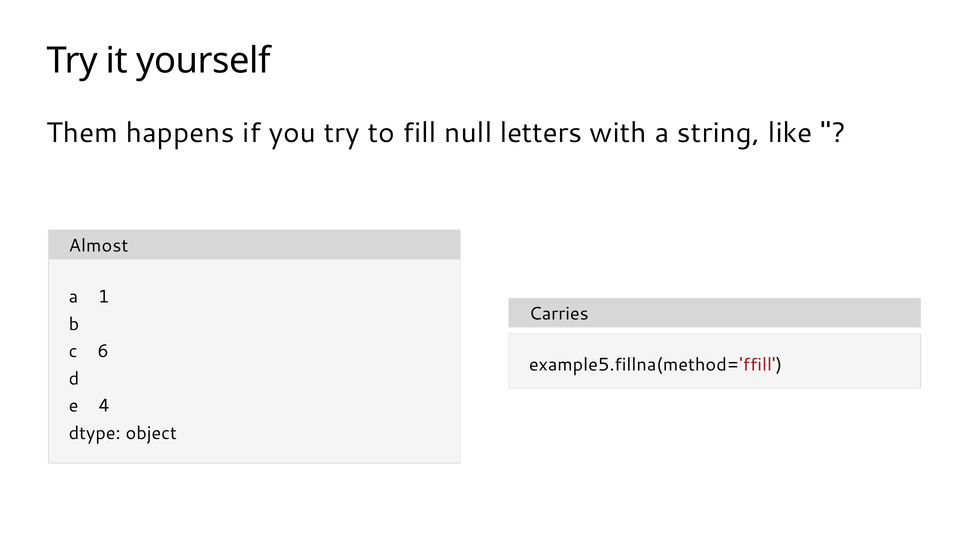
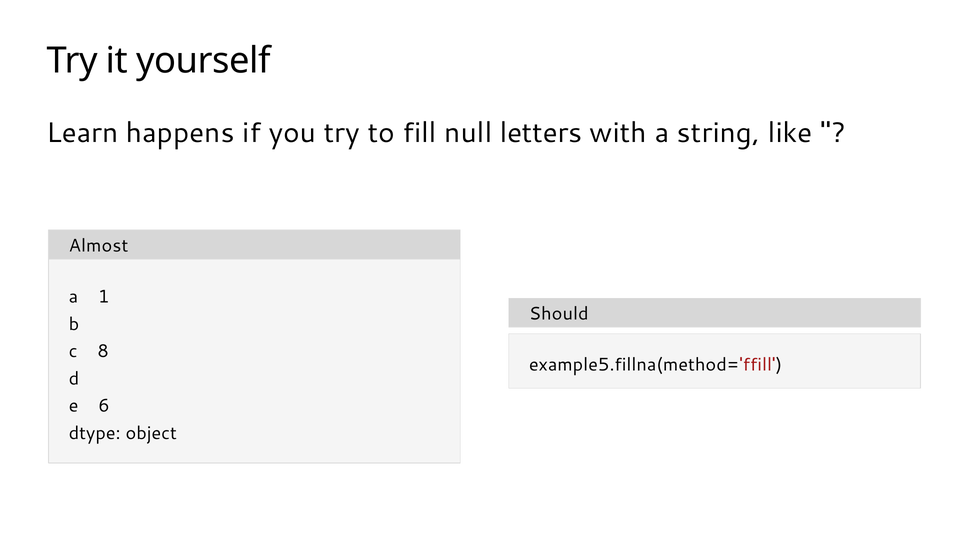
Them: Them -> Learn
Carries: Carries -> Should
6: 6 -> 8
4: 4 -> 6
